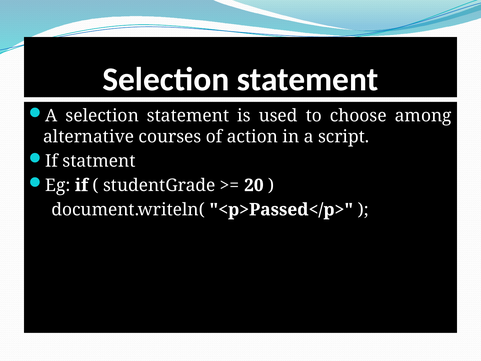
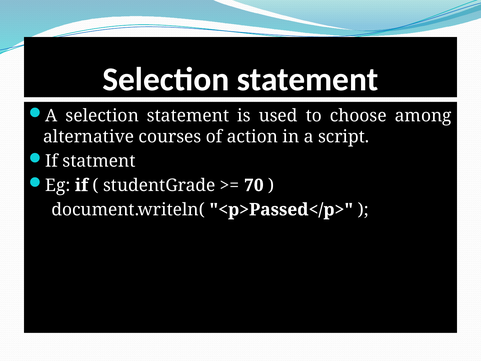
20: 20 -> 70
